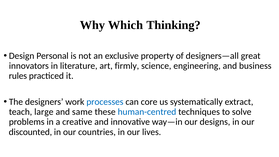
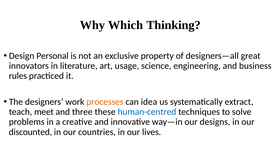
firmly: firmly -> usage
processes colour: blue -> orange
core: core -> idea
large: large -> meet
same: same -> three
